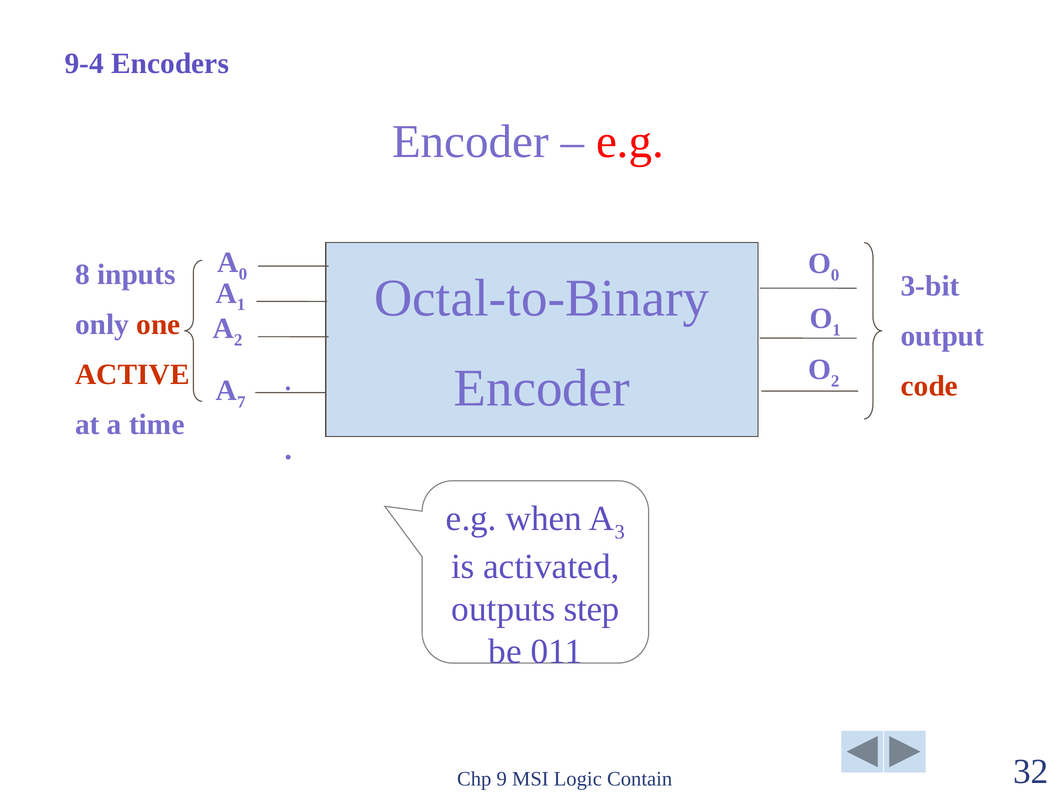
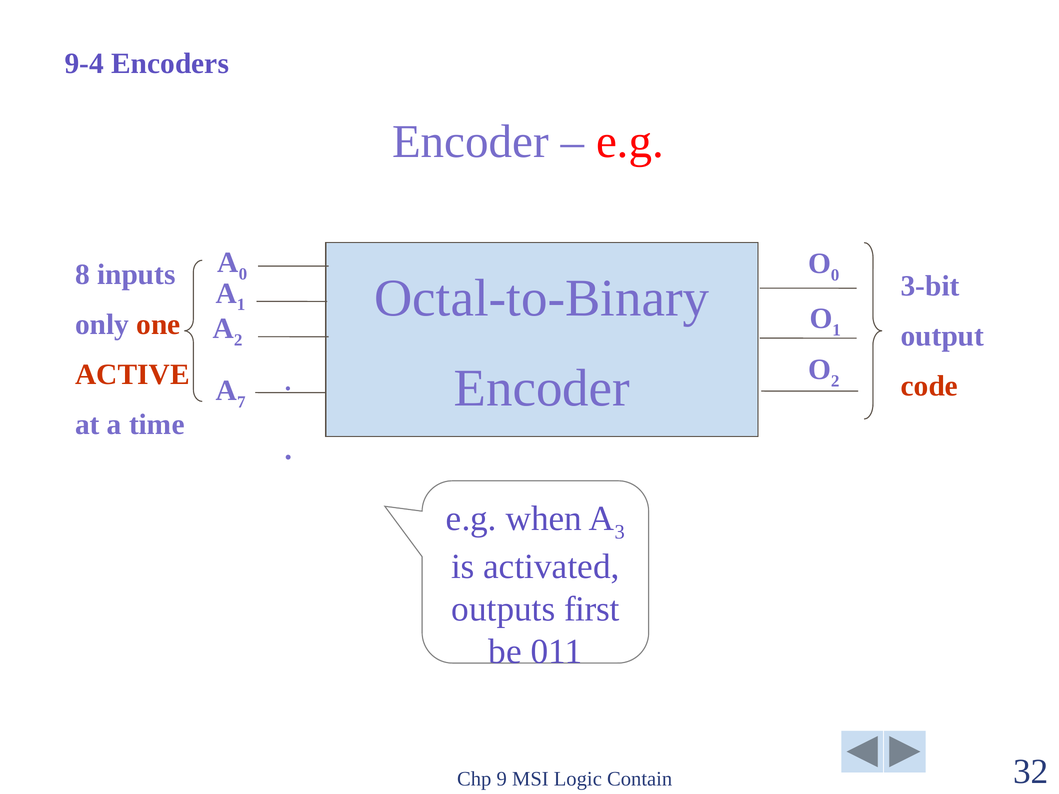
step: step -> first
